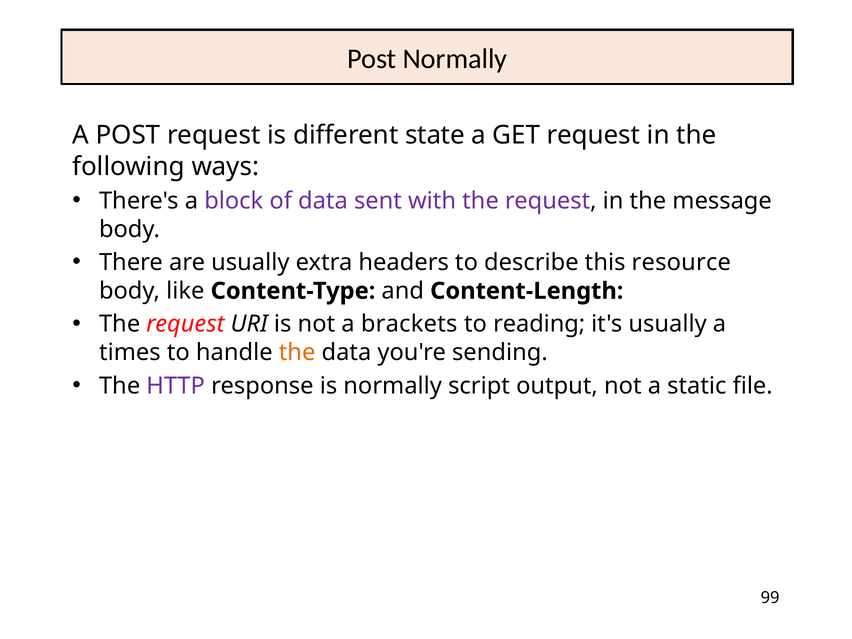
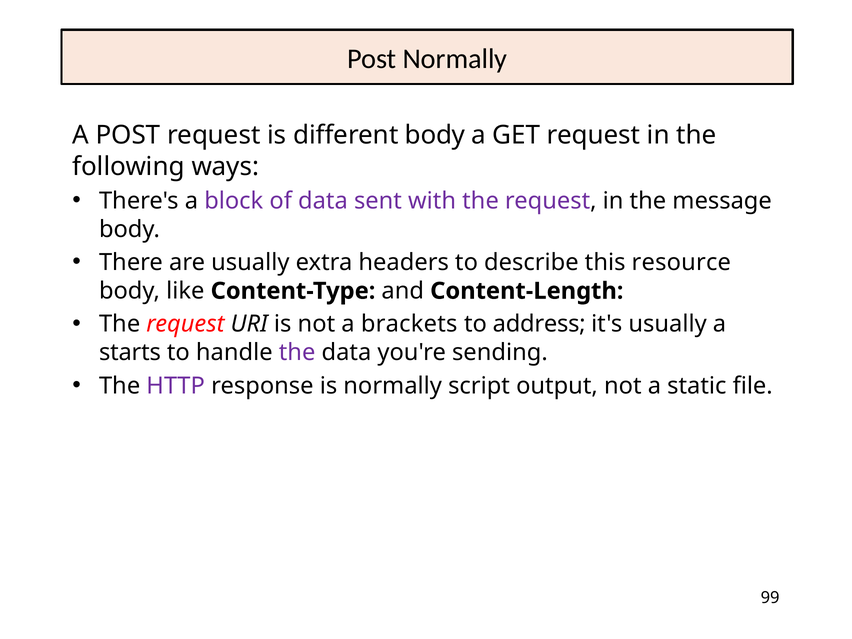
different state: state -> body
reading: reading -> address
times: times -> starts
the at (297, 353) colour: orange -> purple
